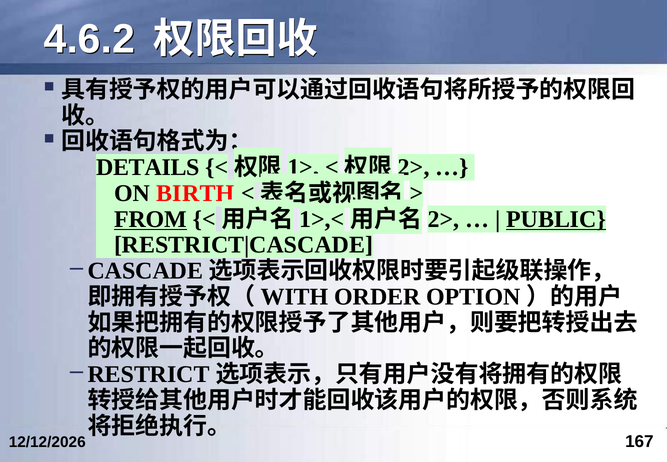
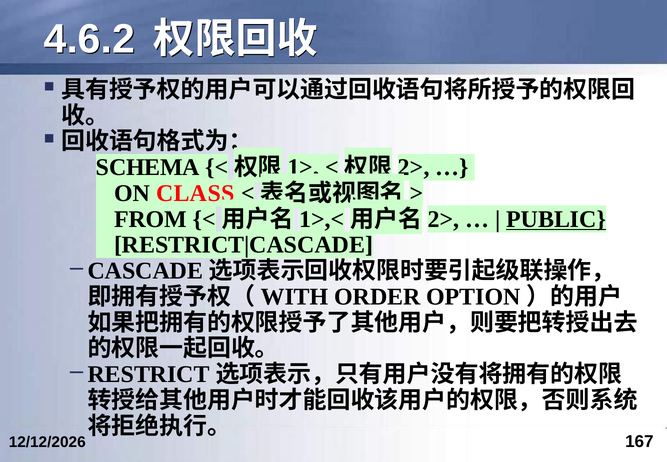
DETAILS: DETAILS -> SCHEMA
BIRTH: BIRTH -> CLASS
FROM underline: present -> none
